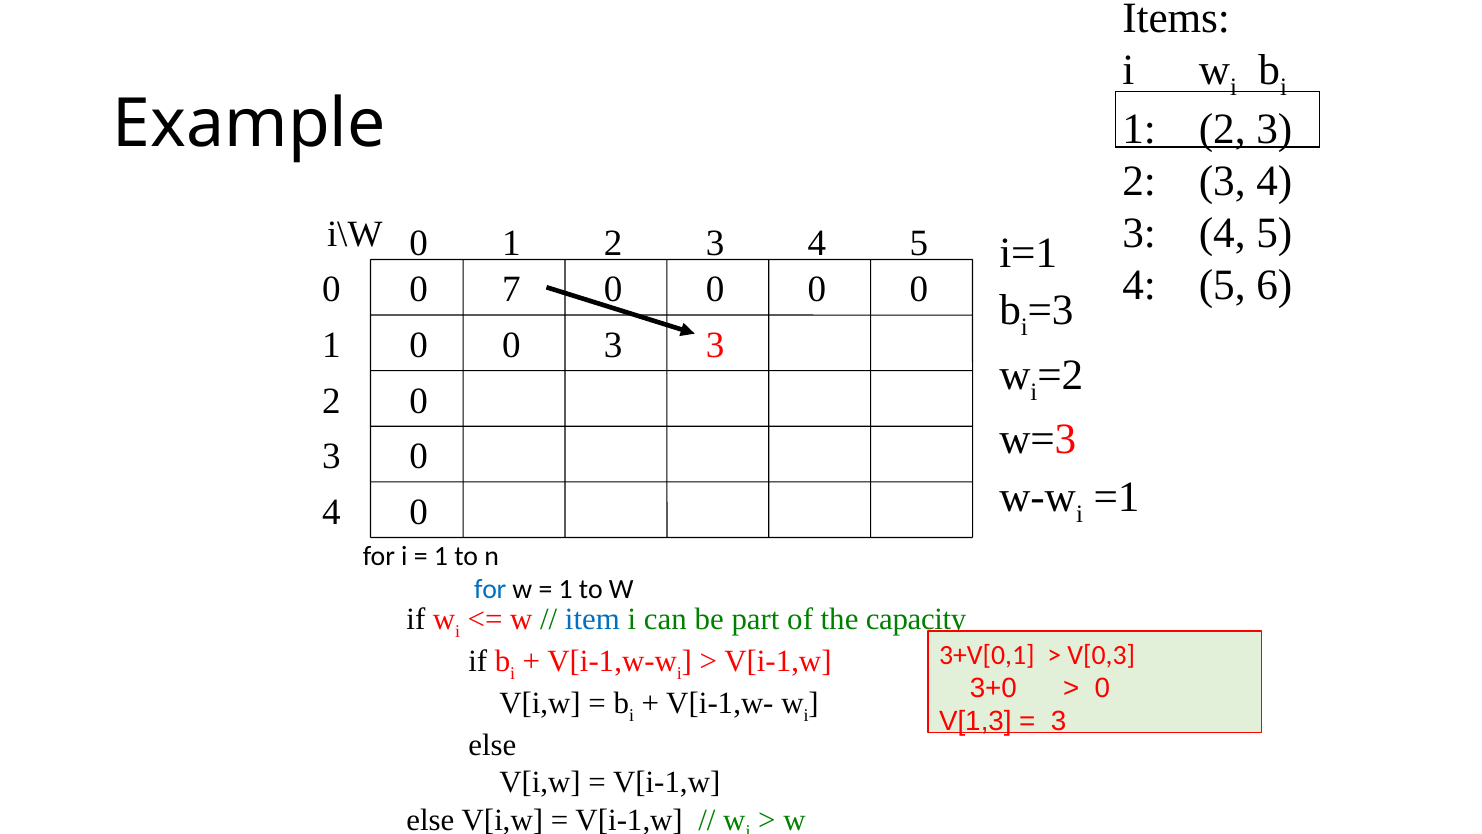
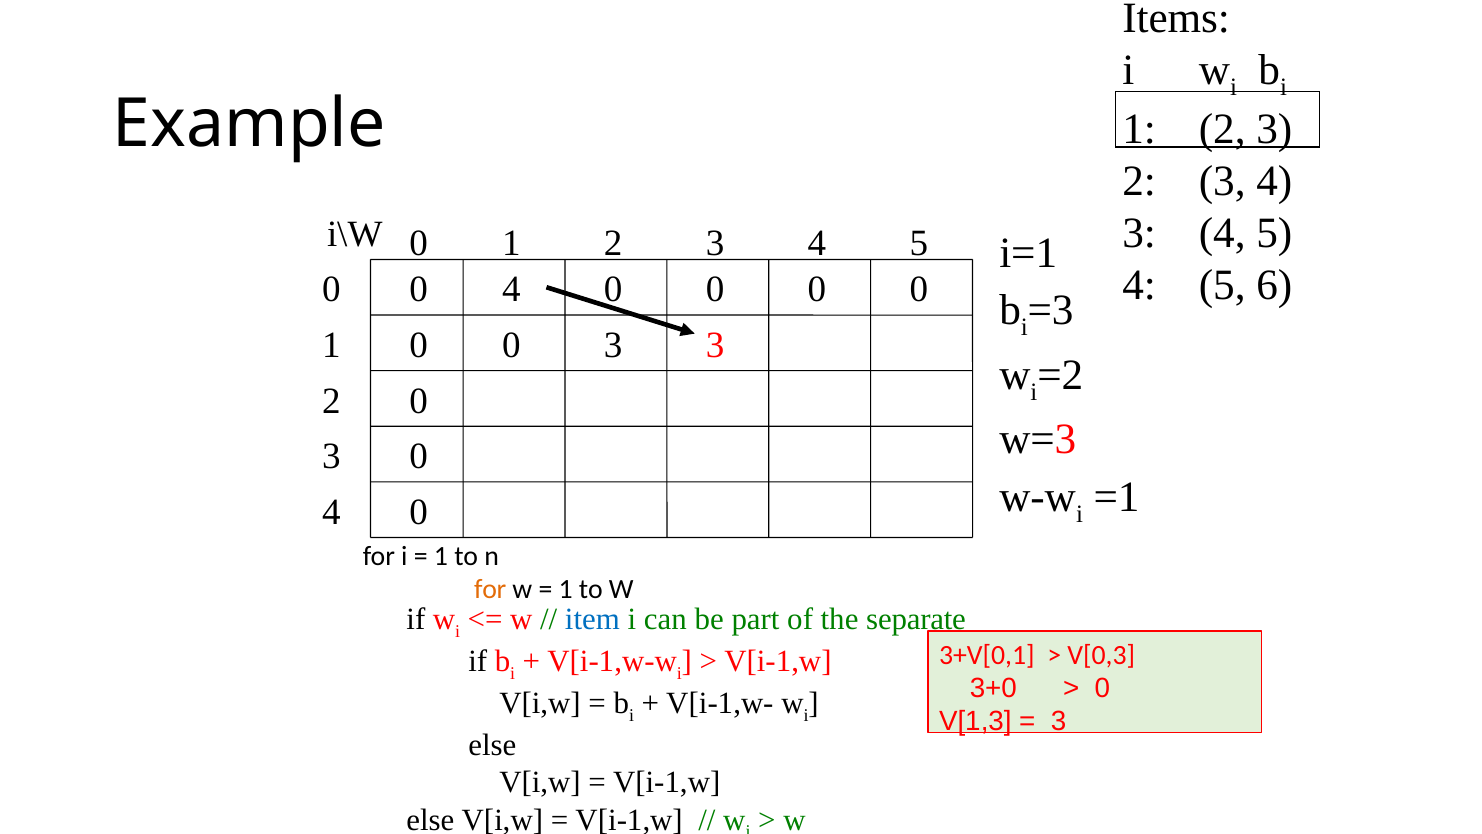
0 7: 7 -> 4
for at (490, 589) colour: blue -> orange
capacity: capacity -> separate
